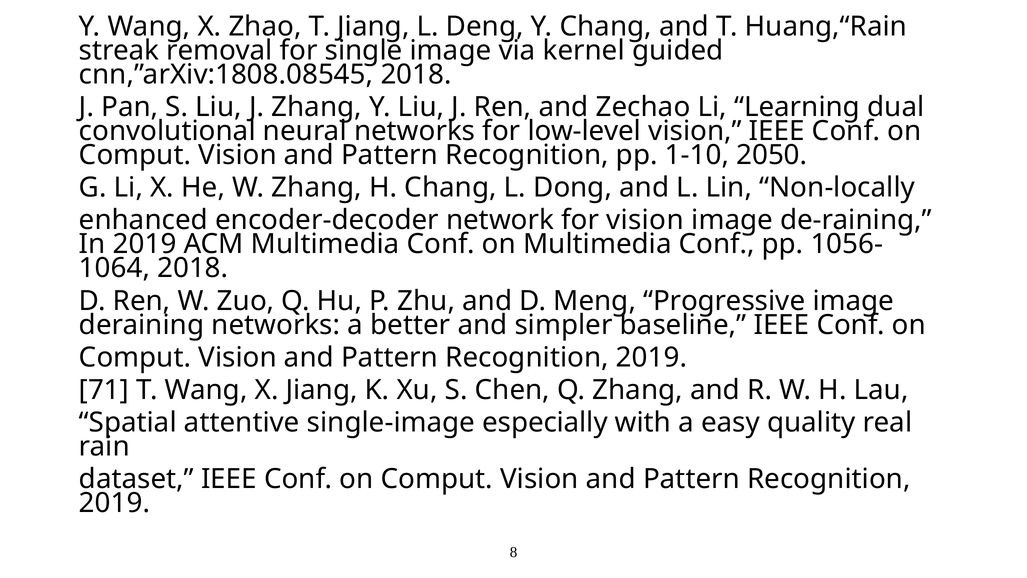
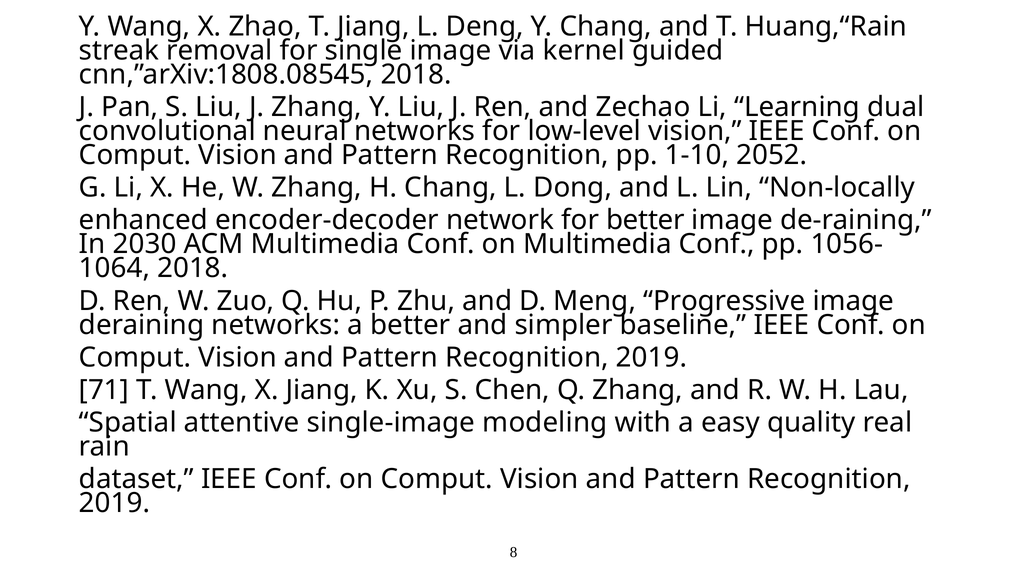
2050: 2050 -> 2052
for vision: vision -> better
In 2019: 2019 -> 2030
especially: especially -> modeling
